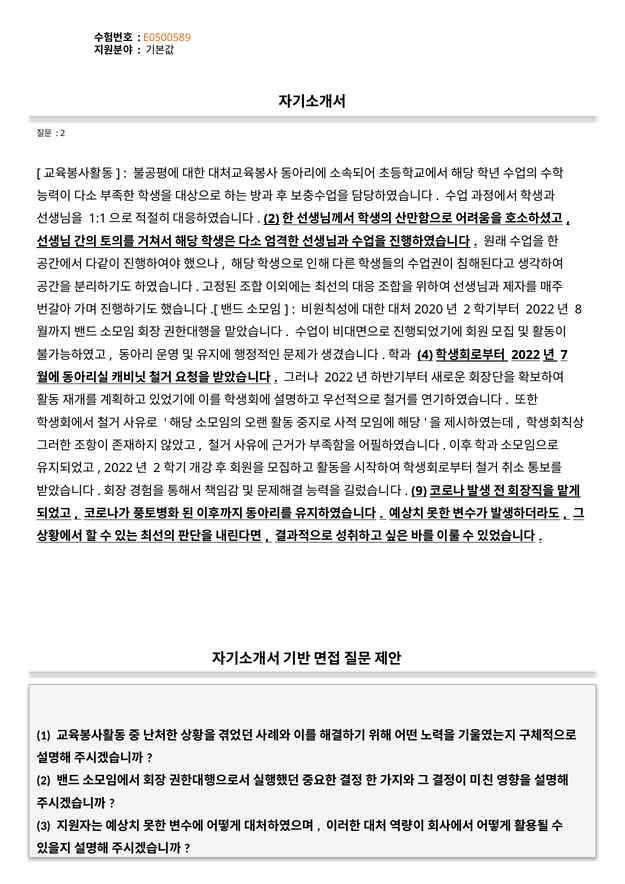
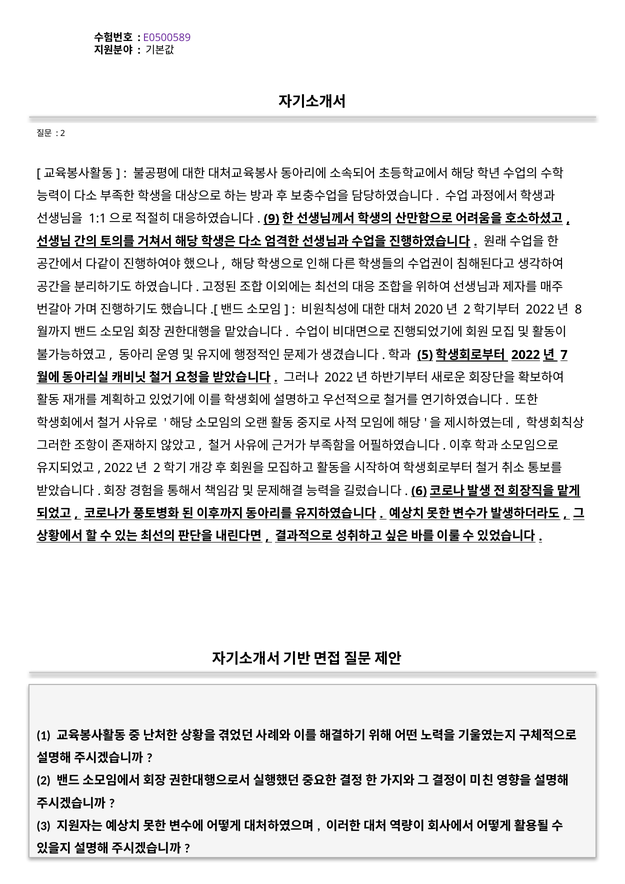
E0500589 colour: orange -> purple
2 at (272, 219): 2 -> 9
4: 4 -> 5
9: 9 -> 6
